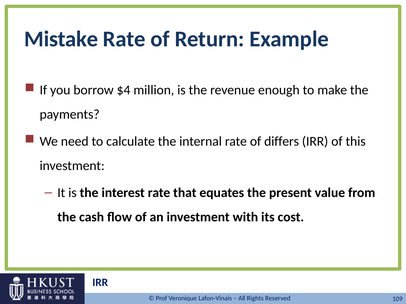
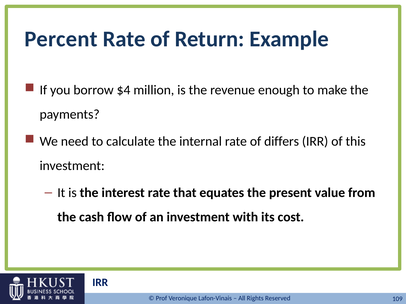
Mistake: Mistake -> Percent
